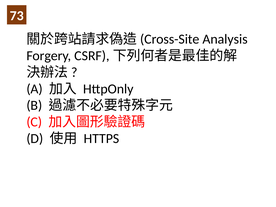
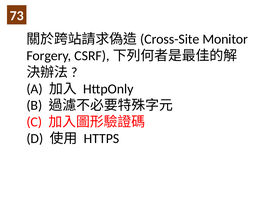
Analysis: Analysis -> Monitor
